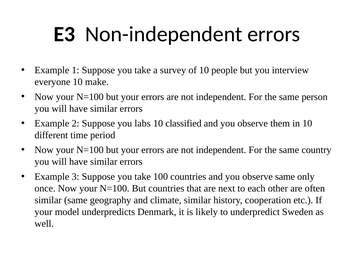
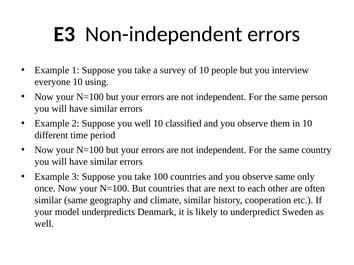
make: make -> using
you labs: labs -> well
